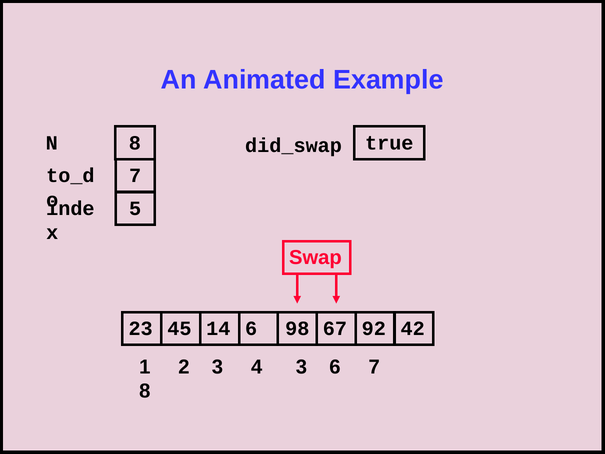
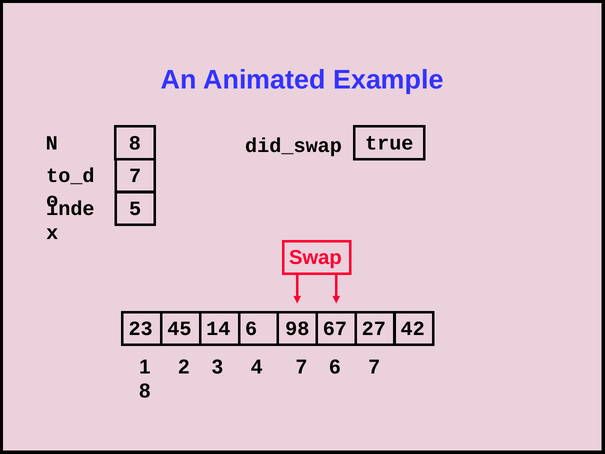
92: 92 -> 27
4 3: 3 -> 7
